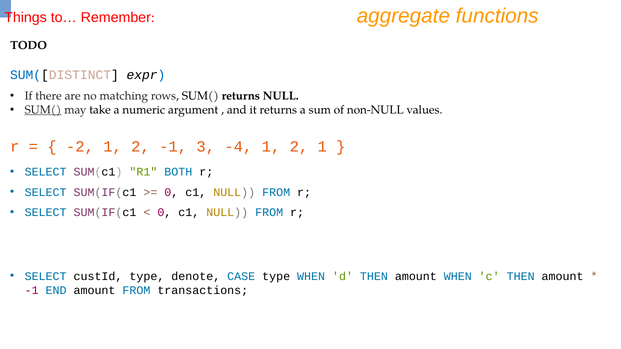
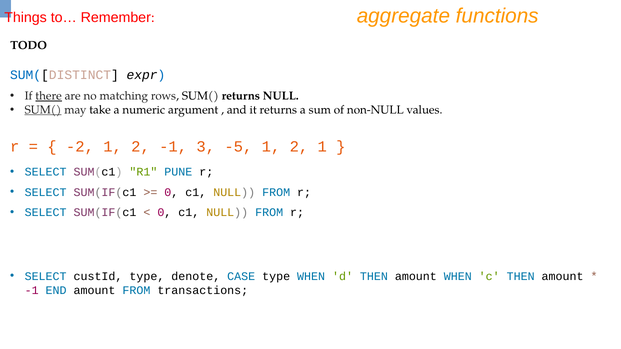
there underline: none -> present
-4: -4 -> -5
BOTH: BOTH -> PUNE
